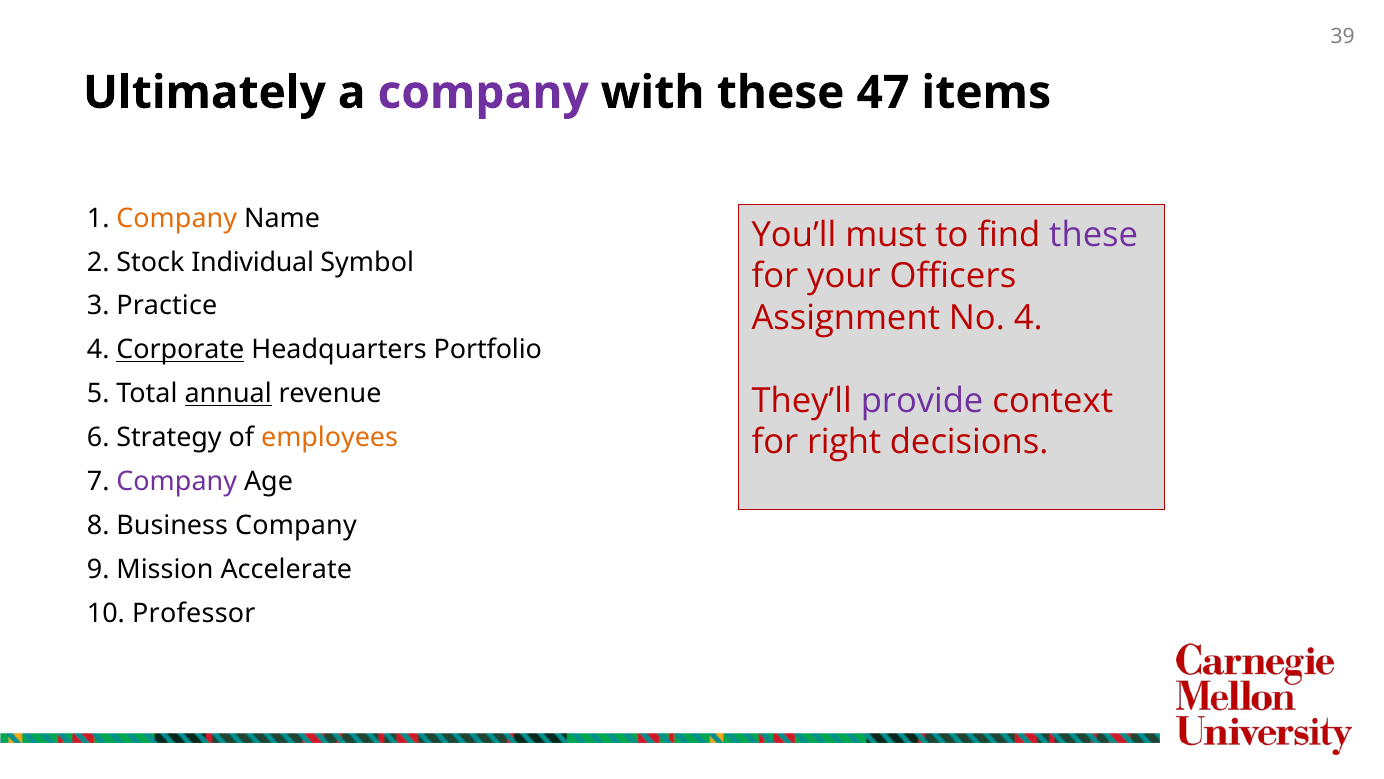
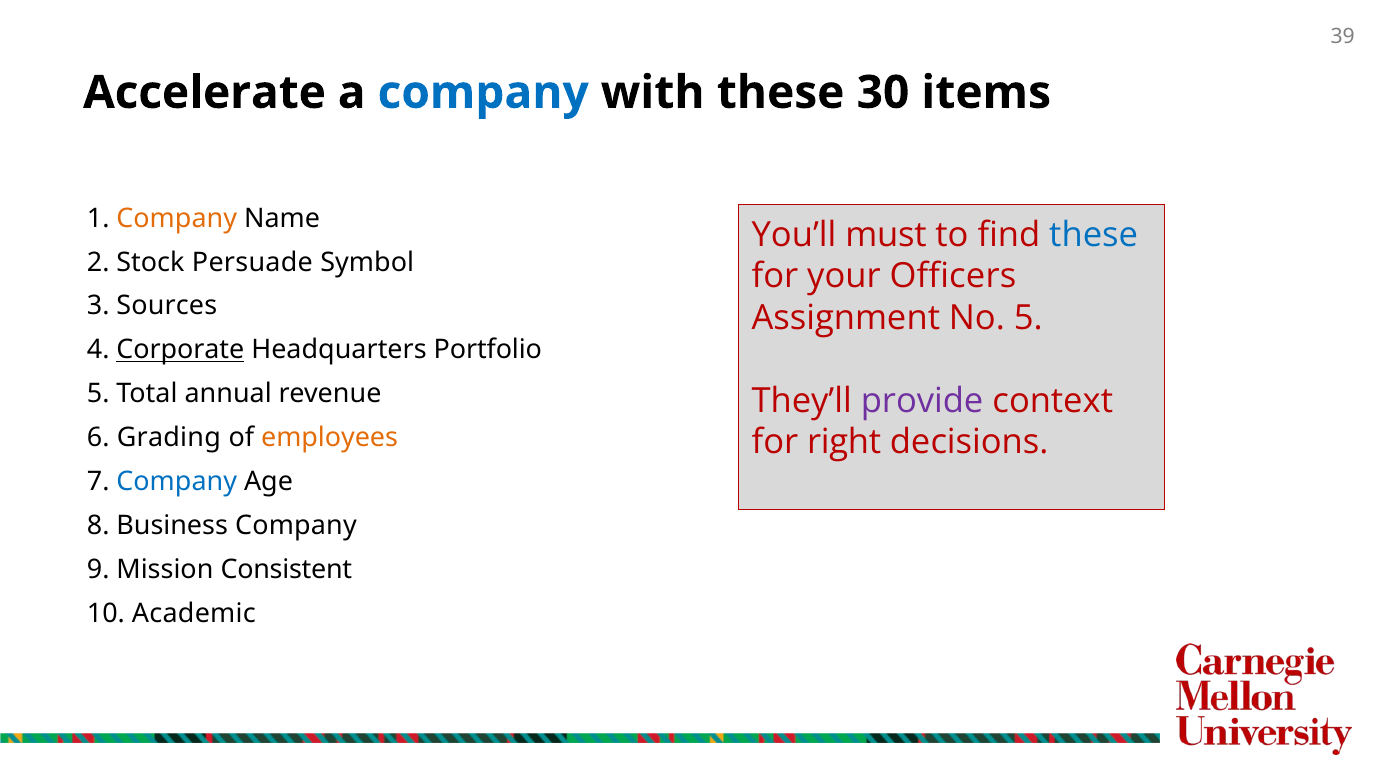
Ultimately: Ultimately -> Accelerate
company at (483, 93) colour: purple -> blue
47: 47 -> 30
these at (1094, 235) colour: purple -> blue
Individual: Individual -> Persuade
Practice: Practice -> Sources
No 4: 4 -> 5
annual underline: present -> none
Strategy: Strategy -> Grading
Company at (177, 481) colour: purple -> blue
Accelerate: Accelerate -> Consistent
Professor: Professor -> Academic
